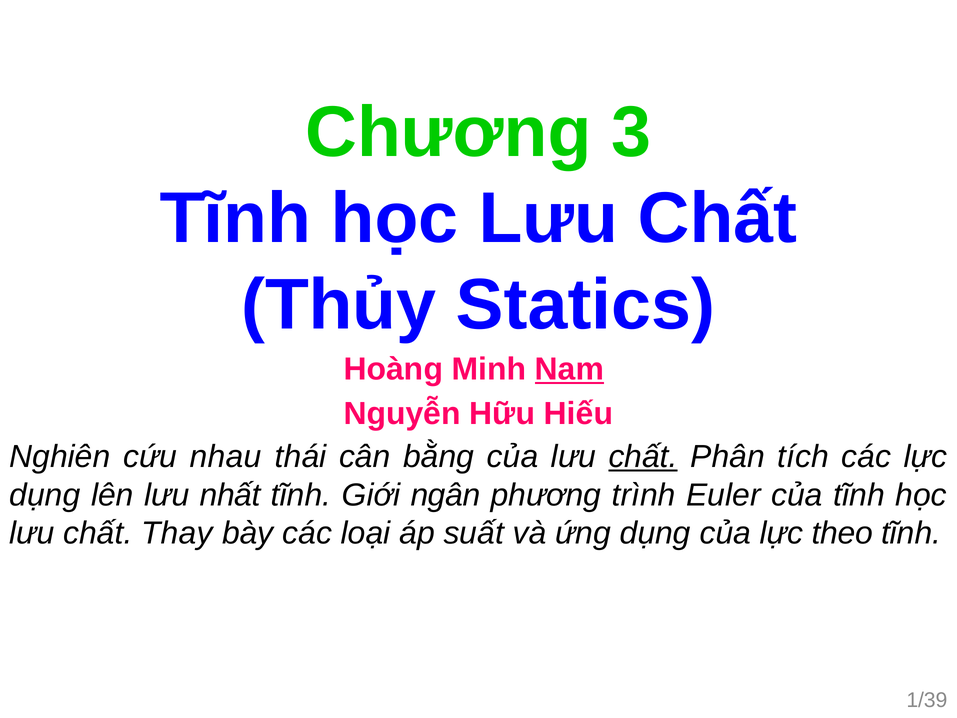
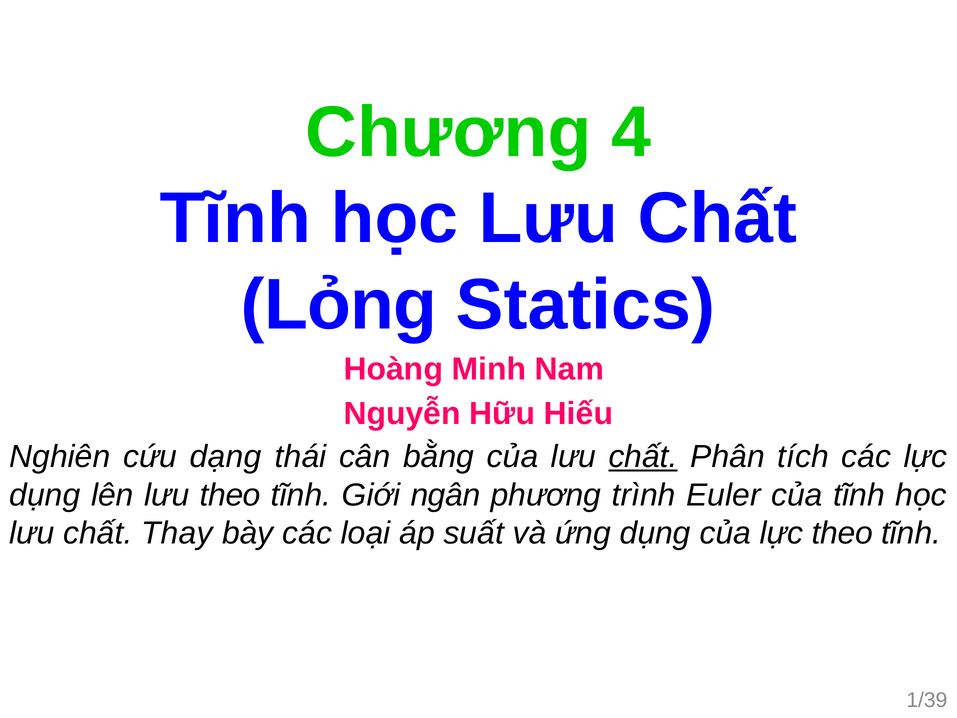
3: 3 -> 4
Thủy: Thủy -> Lỏng
Nam underline: present -> none
nhau: nhau -> dạng
lưu nhất: nhất -> theo
